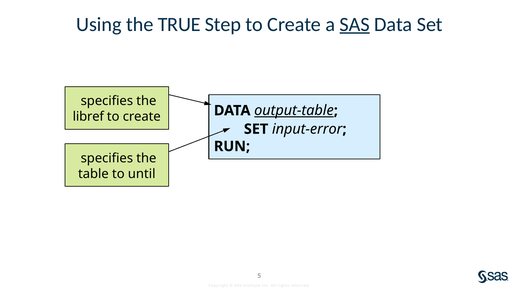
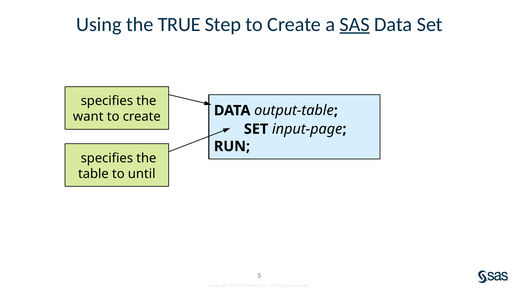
output-table underline: present -> none
libref: libref -> want
input-error: input-error -> input-page
